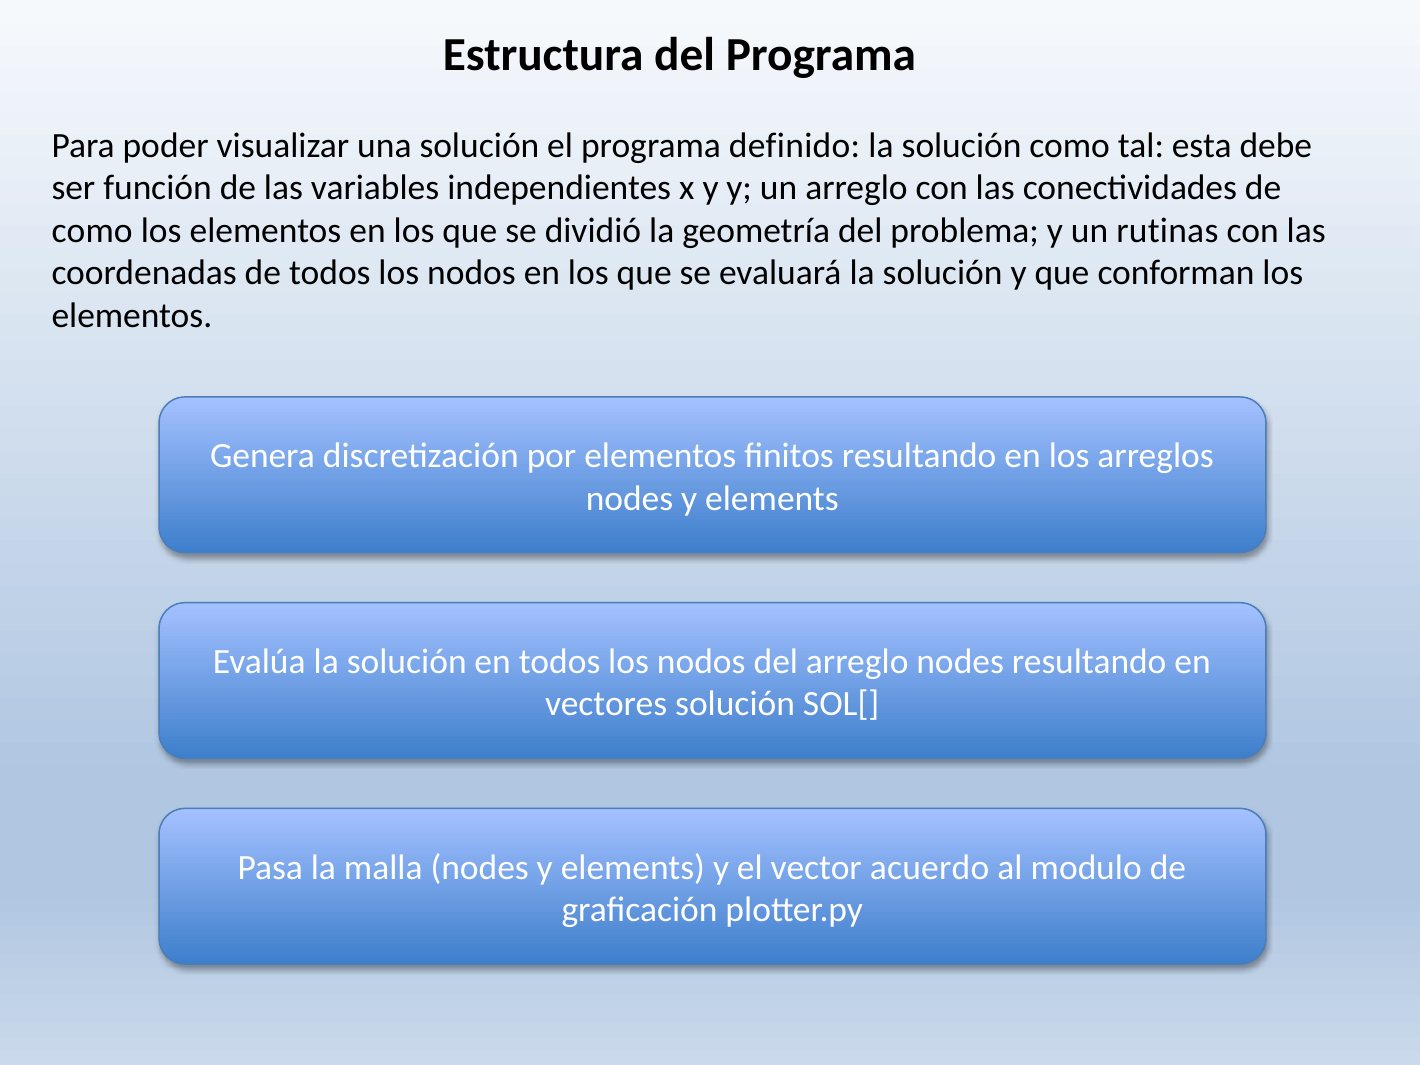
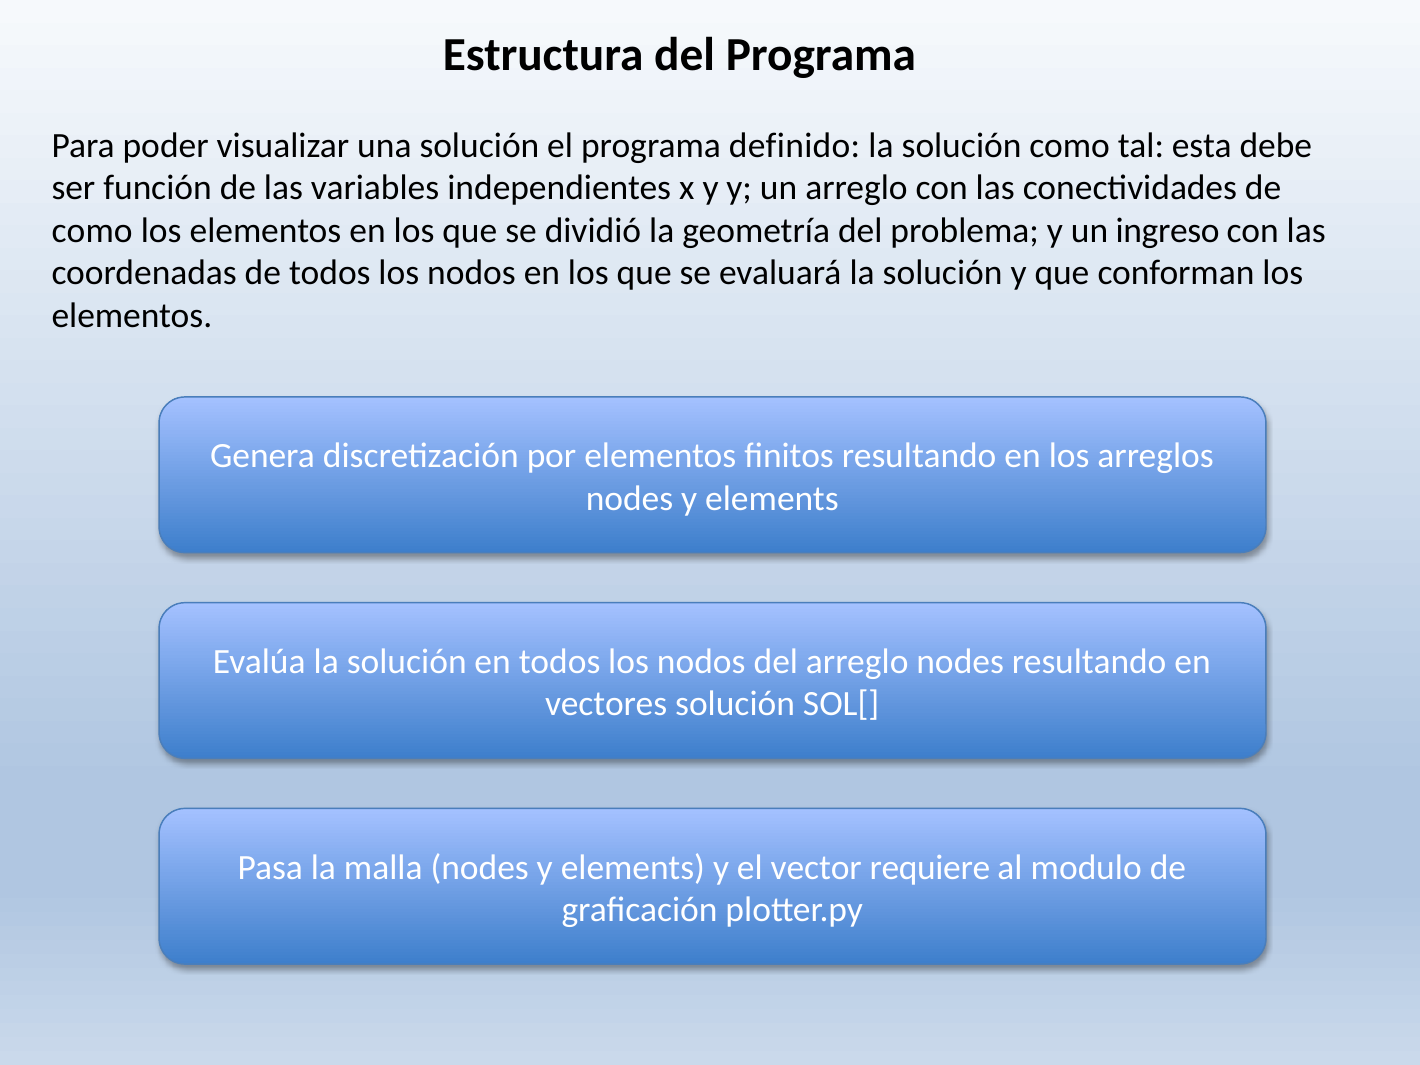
rutinas: rutinas -> ingreso
acuerdo: acuerdo -> requiere
